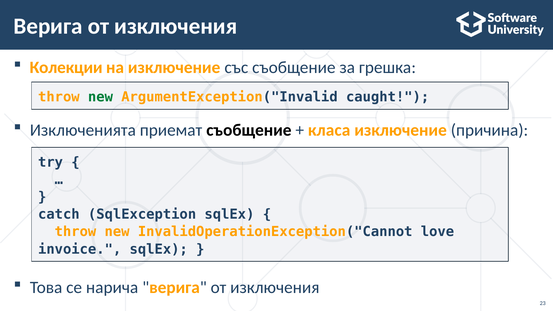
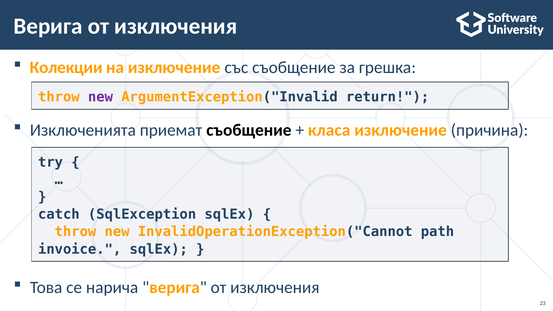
new at (100, 97) colour: green -> purple
caught: caught -> return
love: love -> path
